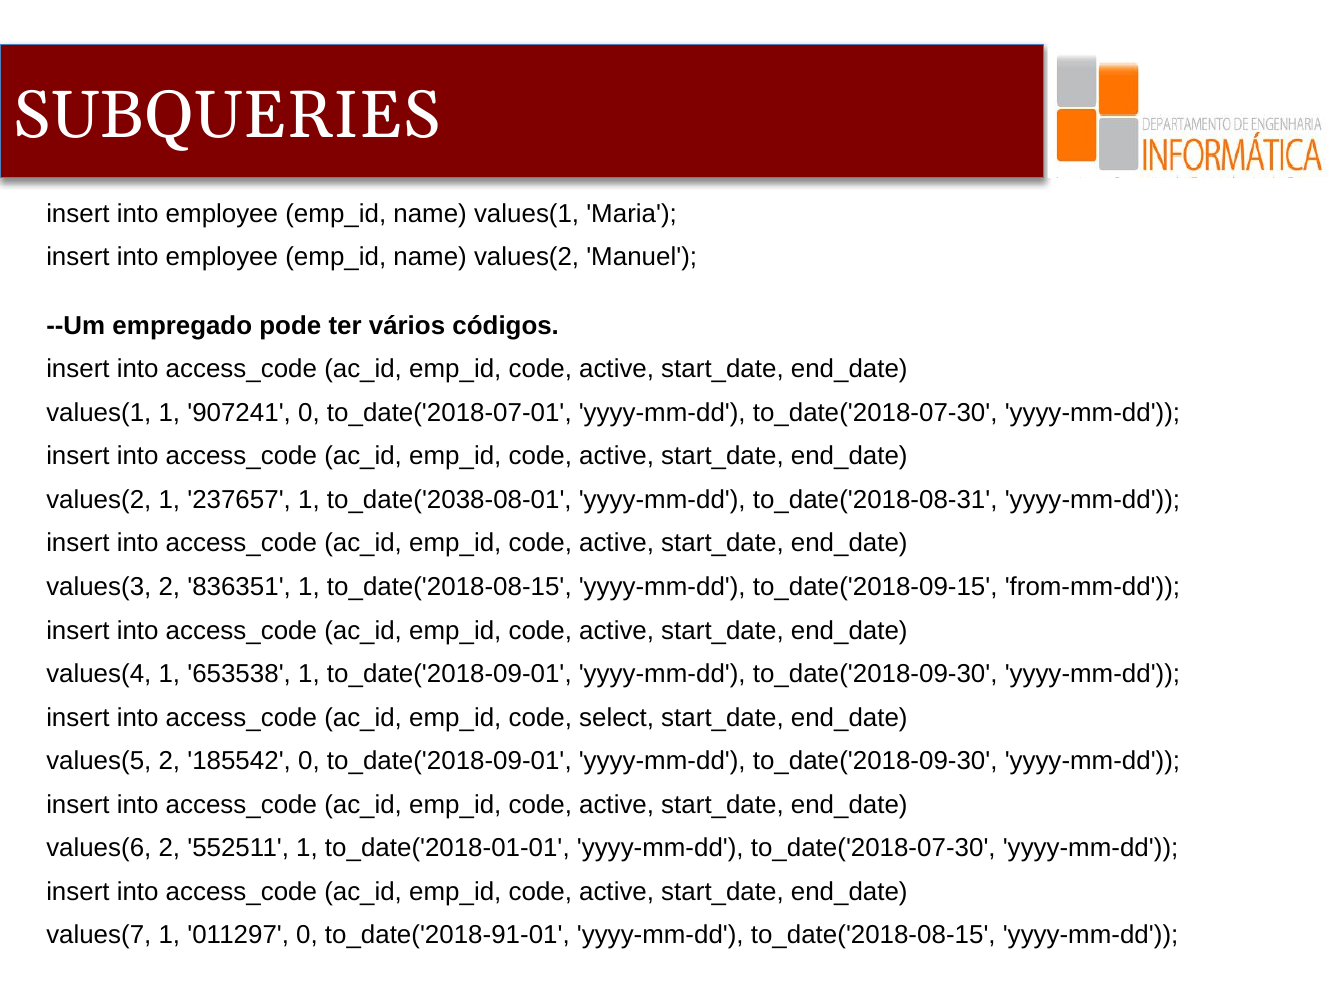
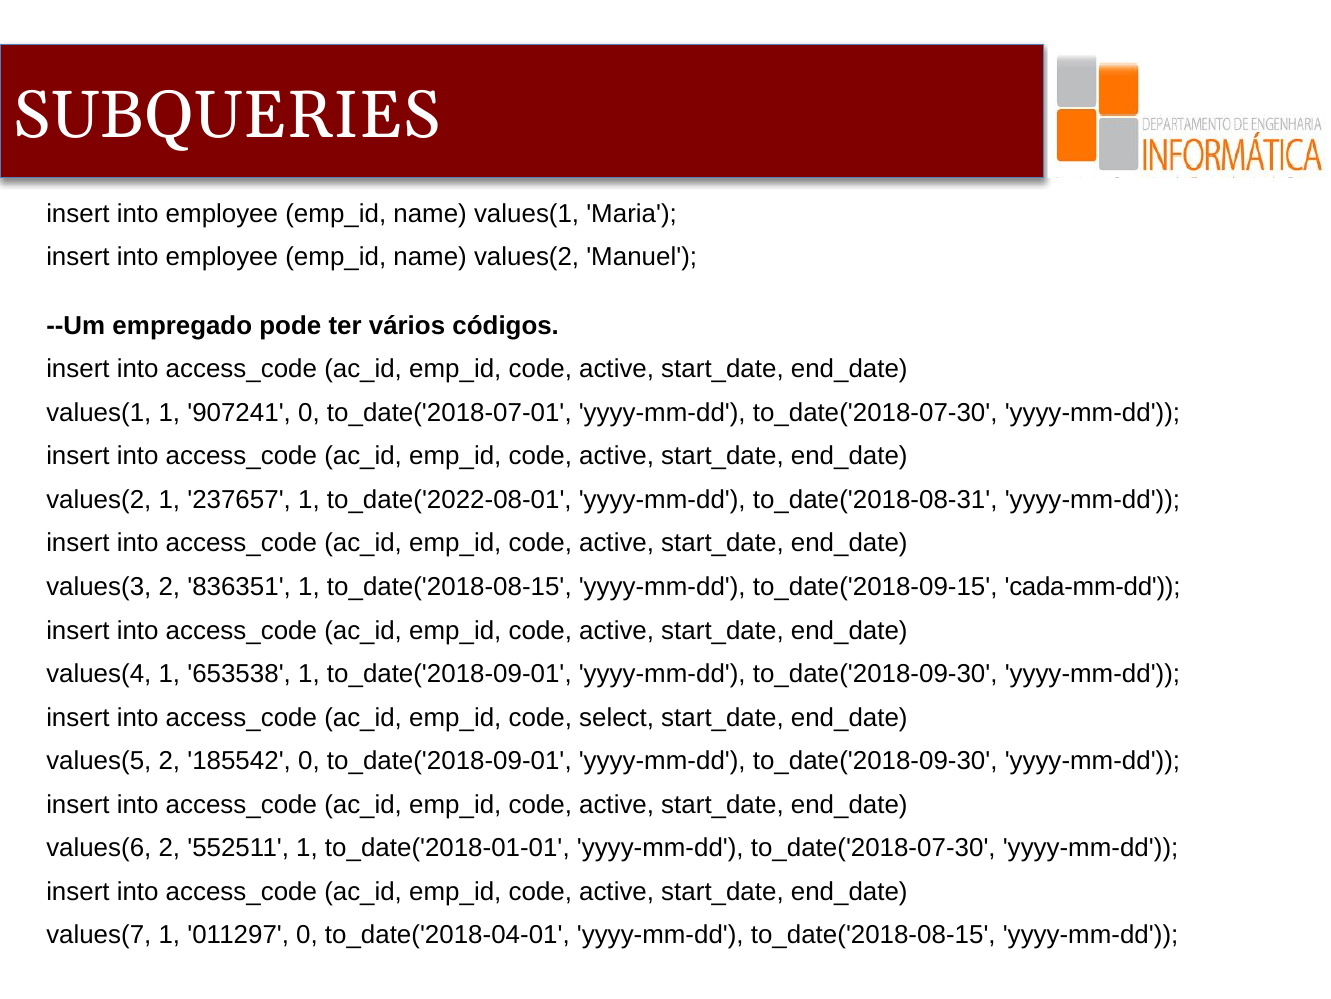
to_date('2038-08-01: to_date('2038-08-01 -> to_date('2022-08-01
from-mm-dd: from-mm-dd -> cada-mm-dd
to_date('2018-91-01: to_date('2018-91-01 -> to_date('2018-04-01
